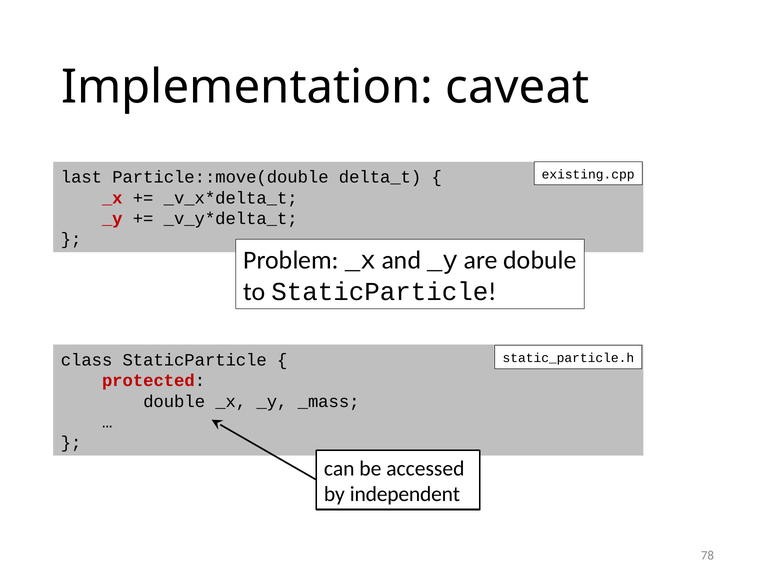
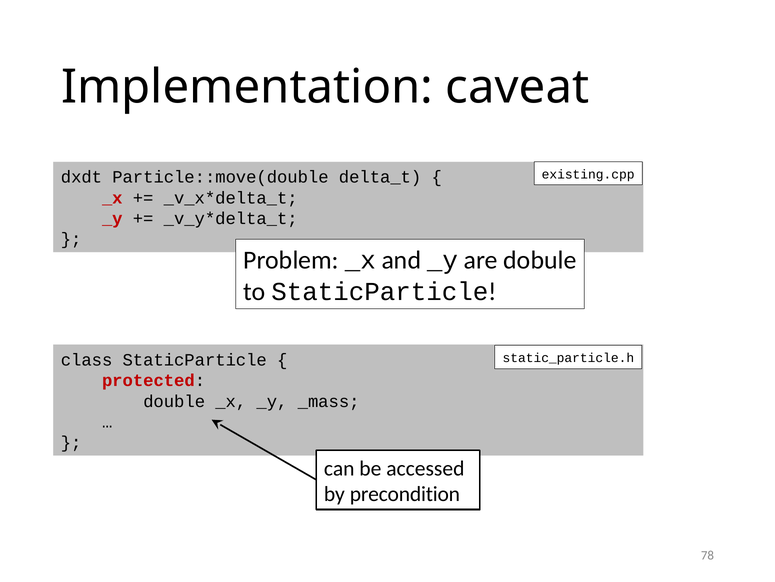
last: last -> dxdt
independent: independent -> precondition
